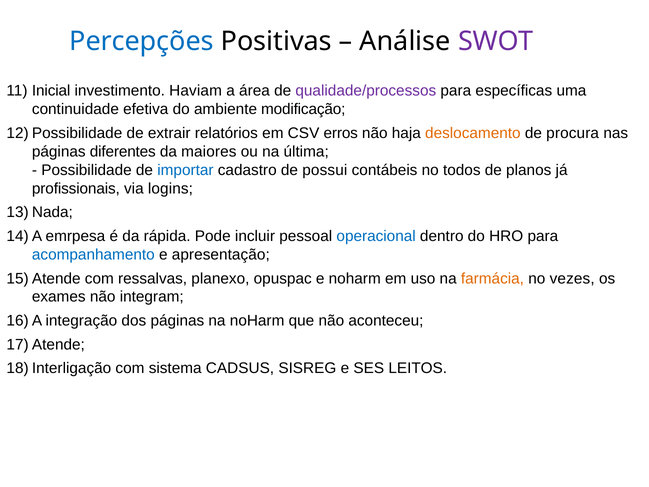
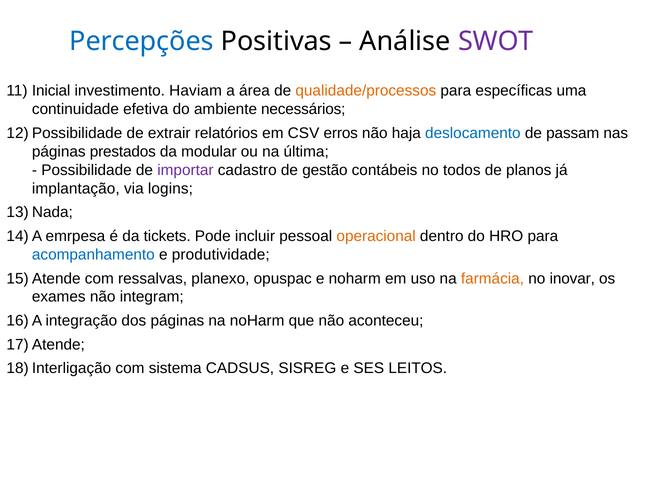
qualidade/processos colour: purple -> orange
modificação: modificação -> necessários
deslocamento colour: orange -> blue
procura: procura -> passam
diferentes: diferentes -> prestados
maiores: maiores -> modular
importar colour: blue -> purple
possui: possui -> gestão
profissionais: profissionais -> implantação
rápida: rápida -> tickets
operacional colour: blue -> orange
apresentação: apresentação -> produtividade
vezes: vezes -> inovar
